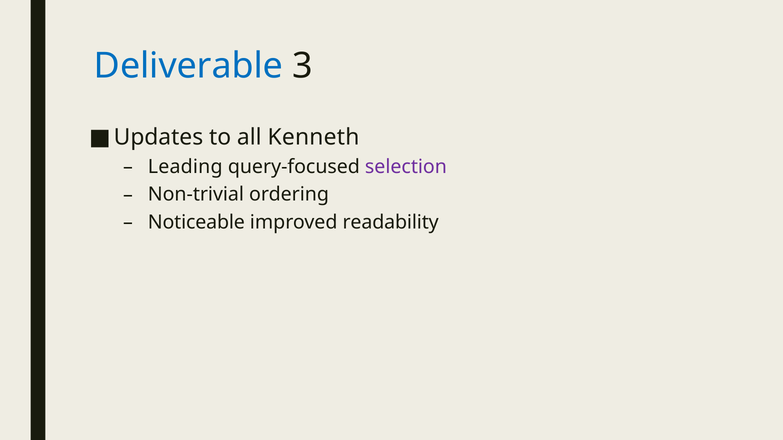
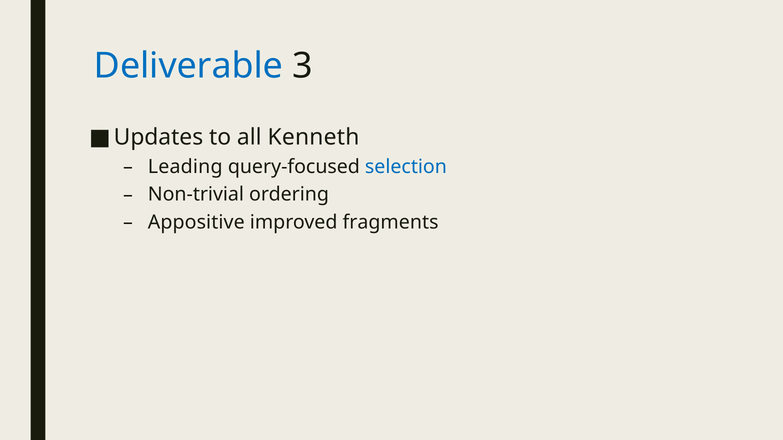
selection colour: purple -> blue
Noticeable: Noticeable -> Appositive
readability: readability -> fragments
